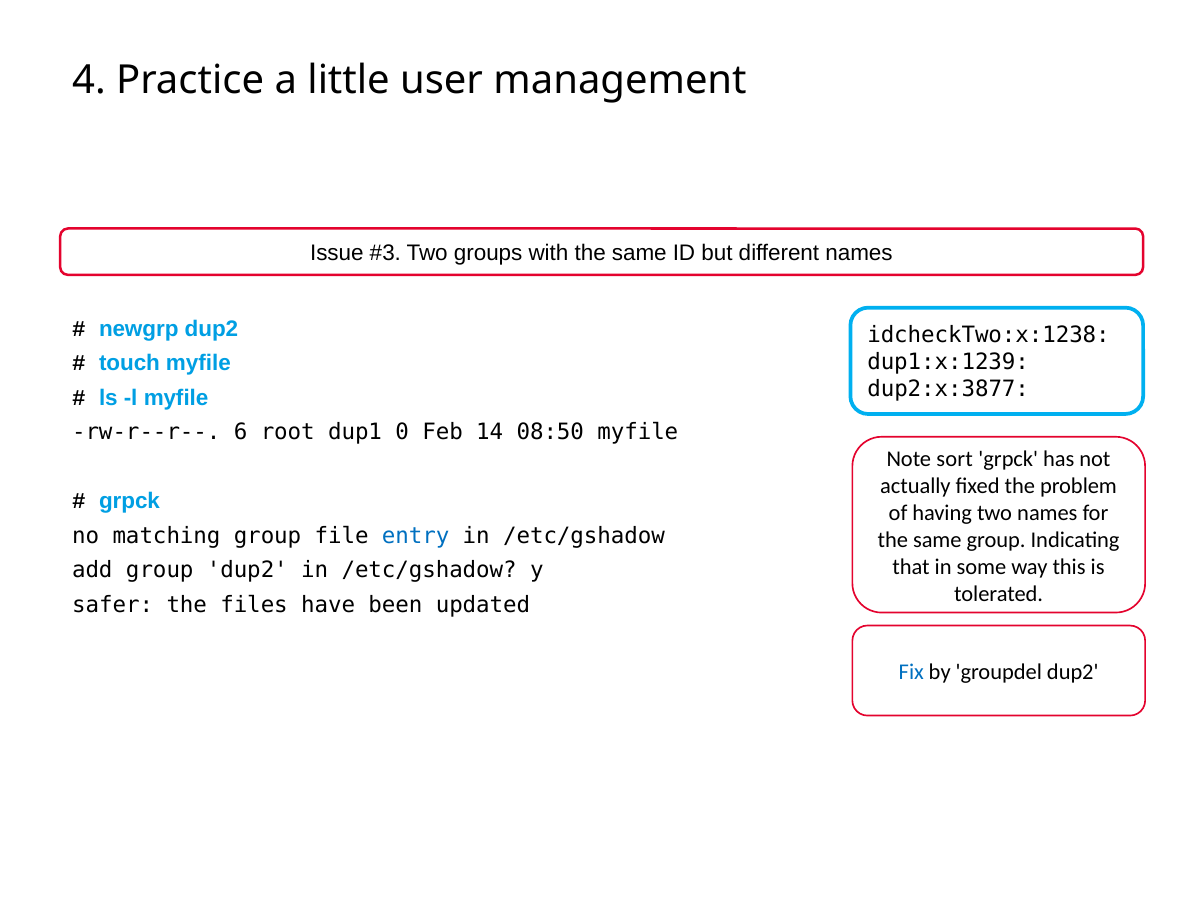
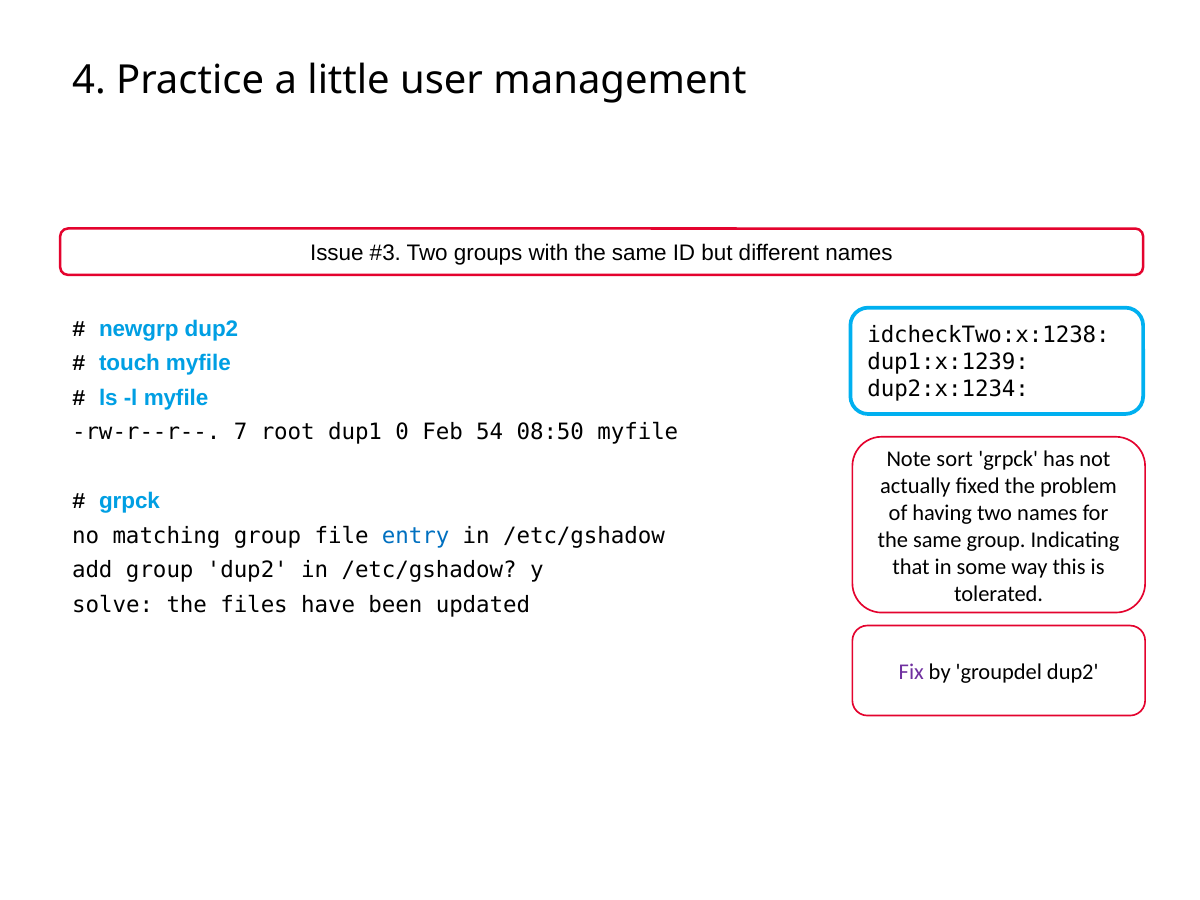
dup2:x:3877: dup2:x:3877 -> dup2:x:1234
6: 6 -> 7
14: 14 -> 54
safer: safer -> solve
Fix colour: blue -> purple
